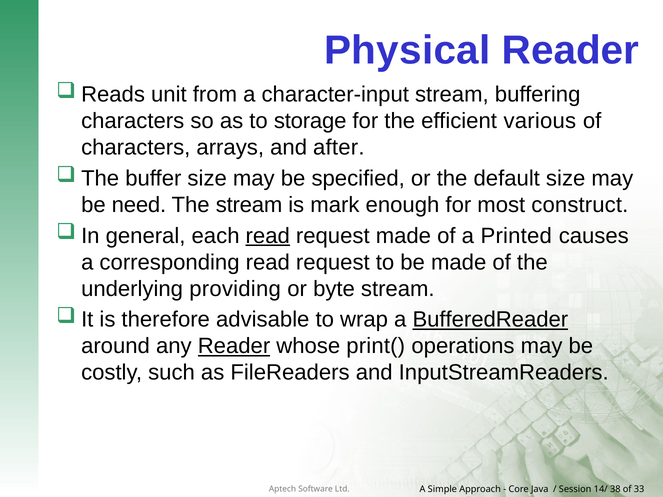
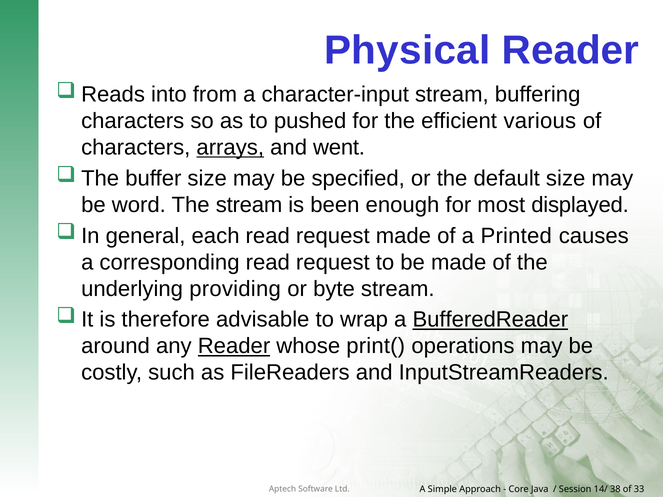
unit: unit -> into
storage: storage -> pushed
arrays underline: none -> present
after: after -> went
need: need -> word
mark: mark -> been
construct: construct -> displayed
read at (268, 236) underline: present -> none
